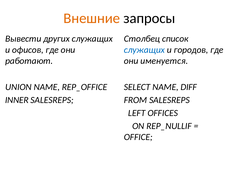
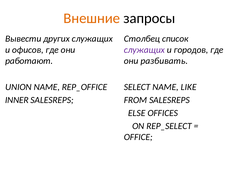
служащих at (144, 50) colour: blue -> purple
именуется: именуется -> разбивать
DIFF: DIFF -> LIKE
LEFT: LEFT -> ELSE
REP_NULLIF: REP_NULLIF -> REP_SELECT
